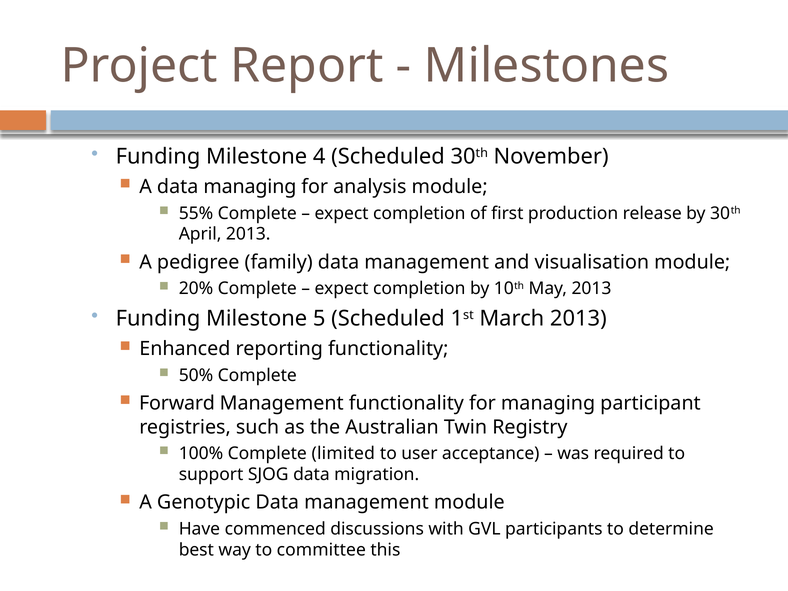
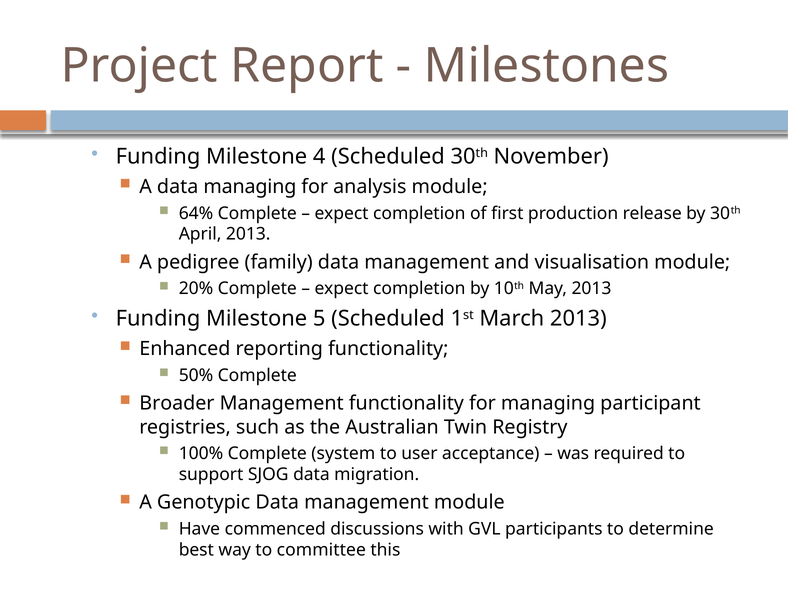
55%: 55% -> 64%
Forward: Forward -> Broader
limited: limited -> system
